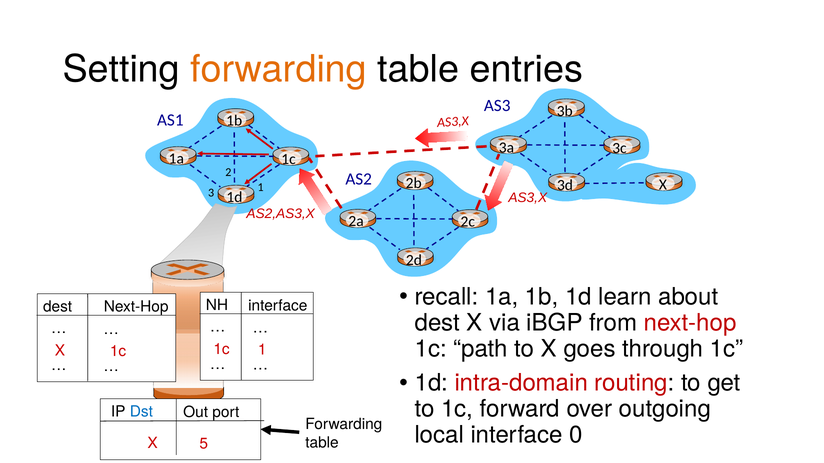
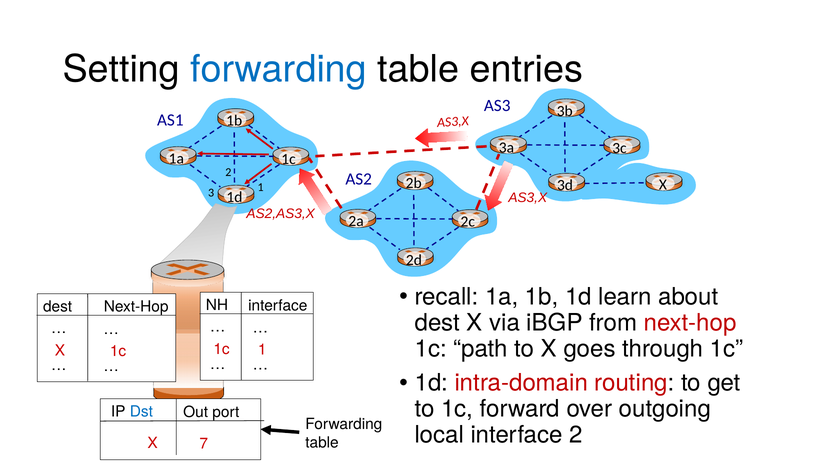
forwarding at (279, 69) colour: orange -> blue
interface 0: 0 -> 2
5: 5 -> 7
